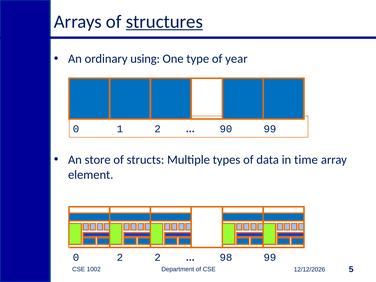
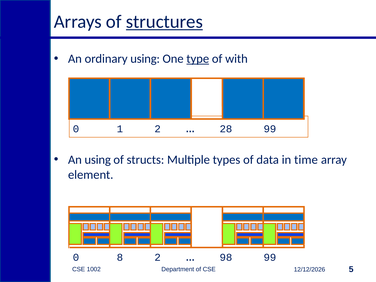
type underline: none -> present
year: year -> with
90: 90 -> 28
An store: store -> using
0 2: 2 -> 8
